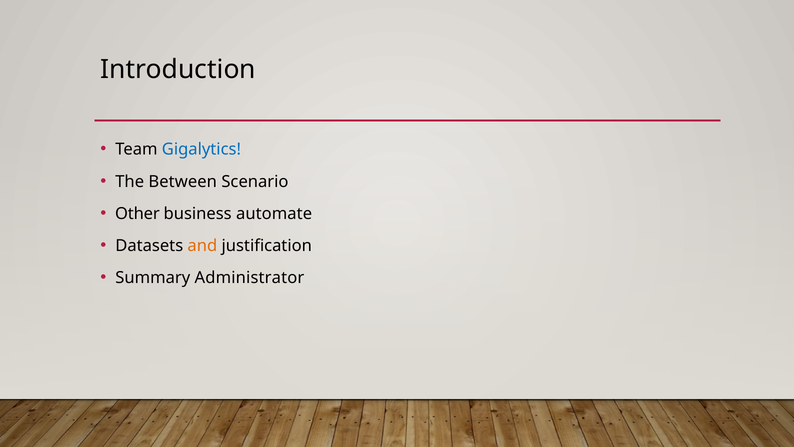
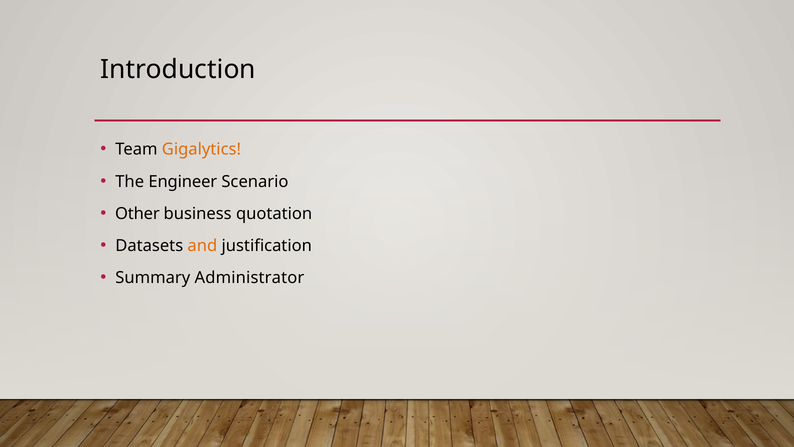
Gigalytics colour: blue -> orange
Between: Between -> Engineer
automate: automate -> quotation
